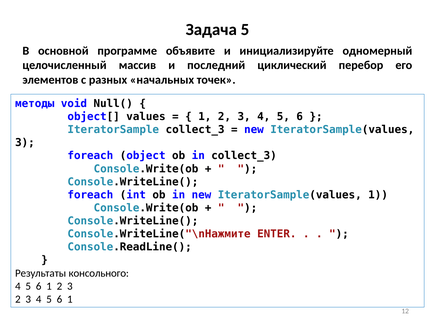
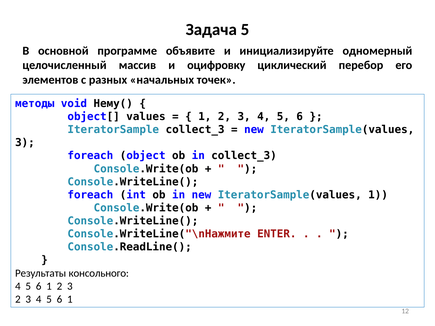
последний: последний -> оцифровку
Null(: Null( -> Нему(
